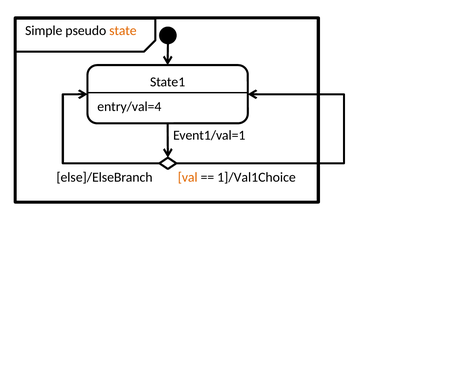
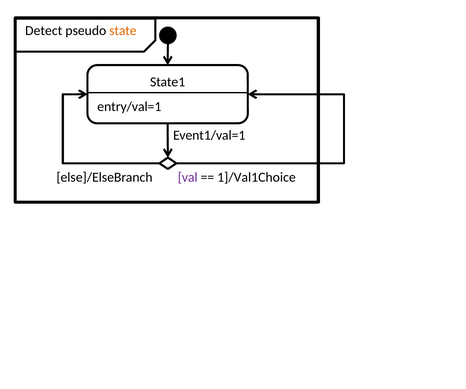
Simple: Simple -> Detect
entry/val=4: entry/val=4 -> entry/val=1
val colour: orange -> purple
